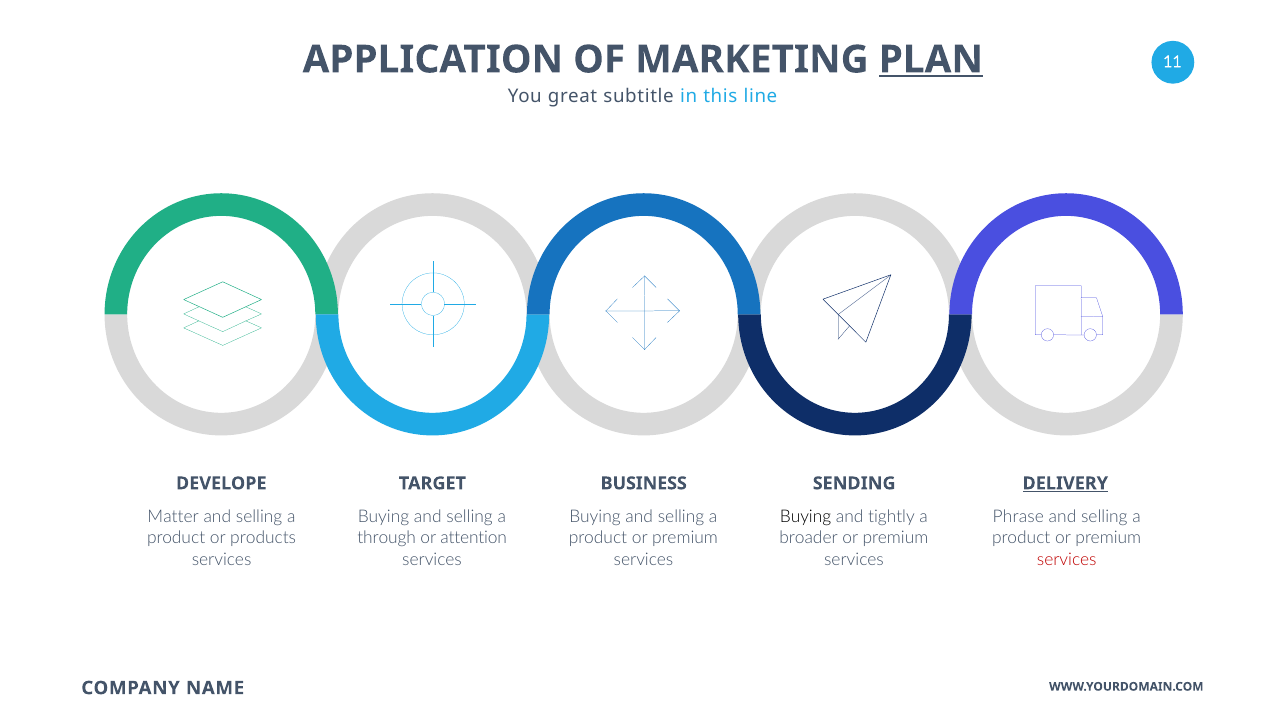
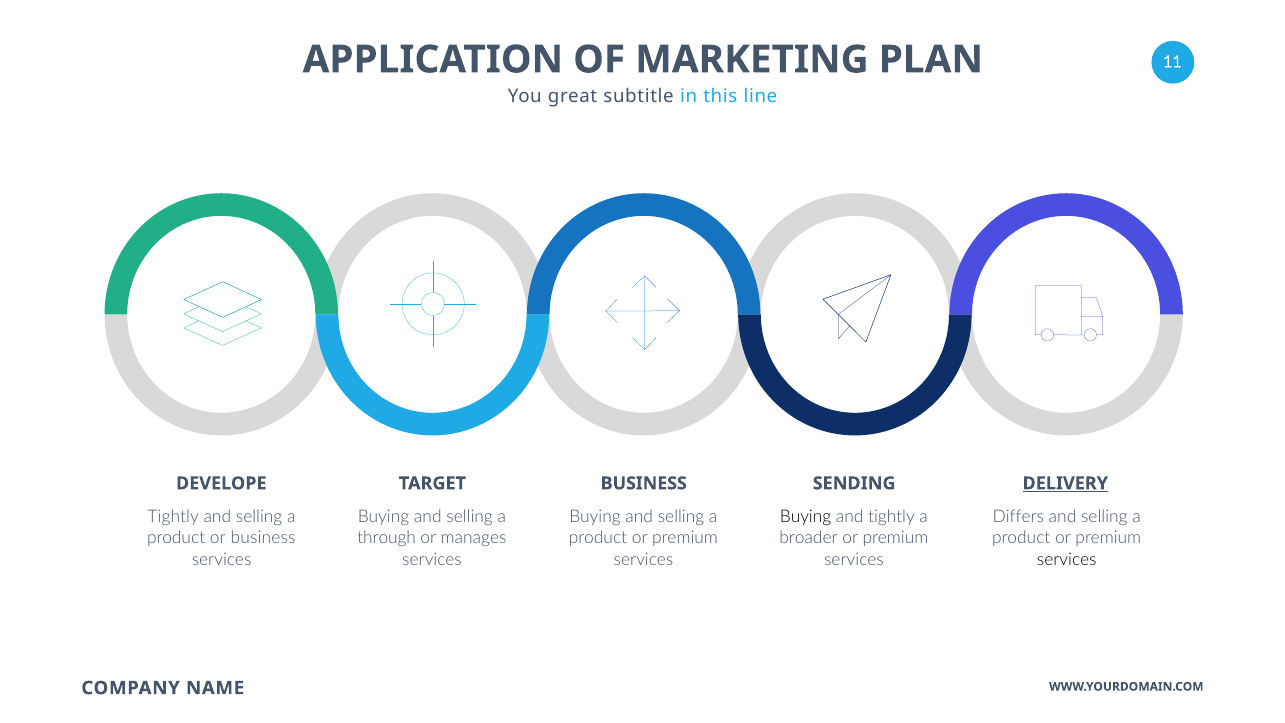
PLAN underline: present -> none
Matter at (173, 517): Matter -> Tightly
Phrase: Phrase -> Differs
or products: products -> business
attention: attention -> manages
services at (1067, 560) colour: red -> black
